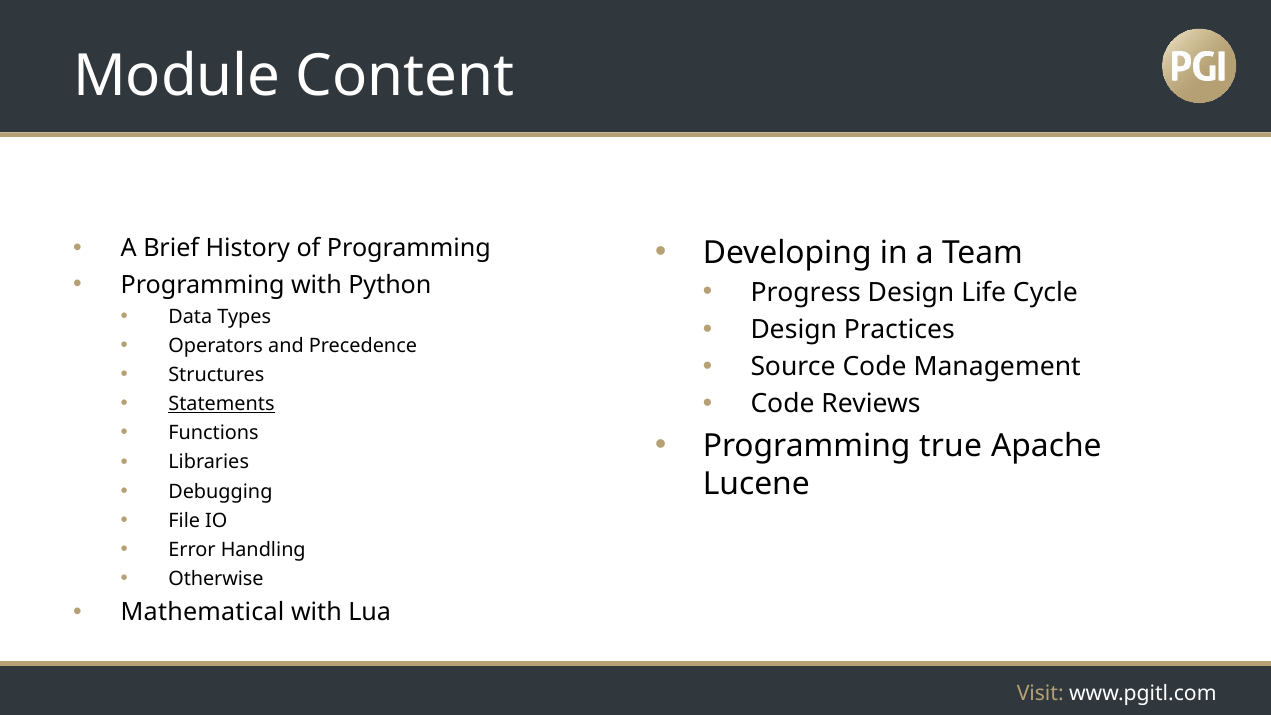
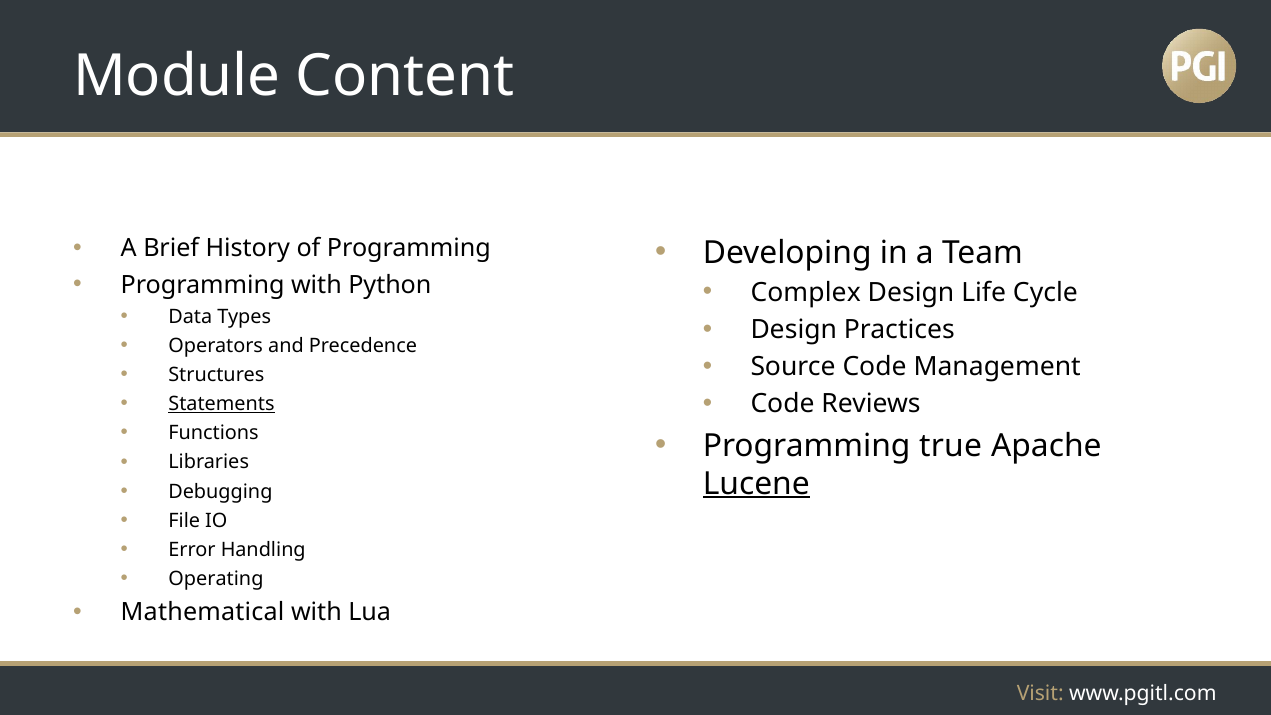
Progress: Progress -> Complex
Lucene underline: none -> present
Otherwise: Otherwise -> Operating
